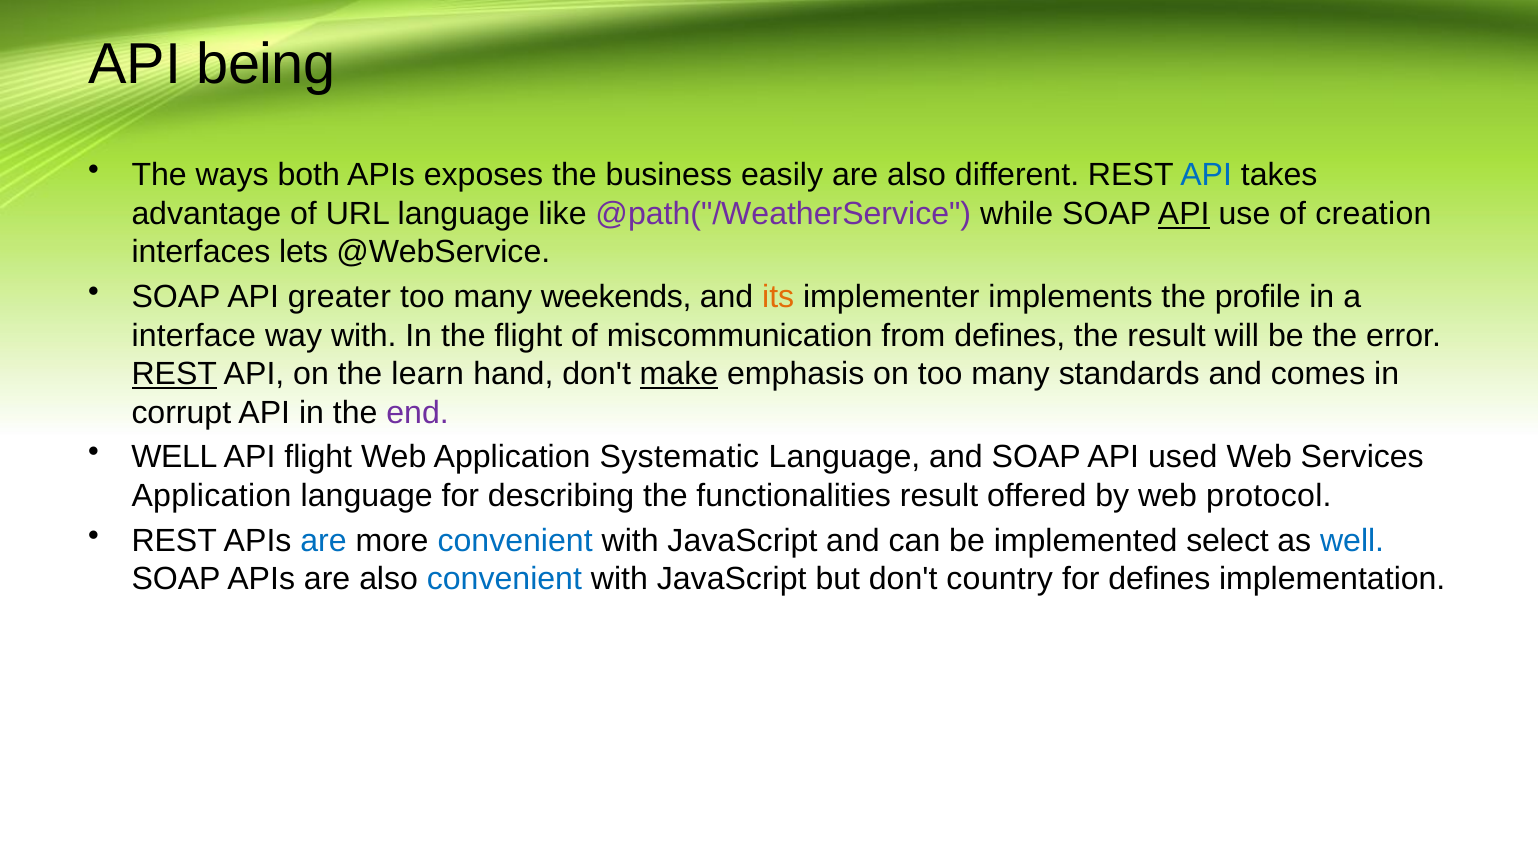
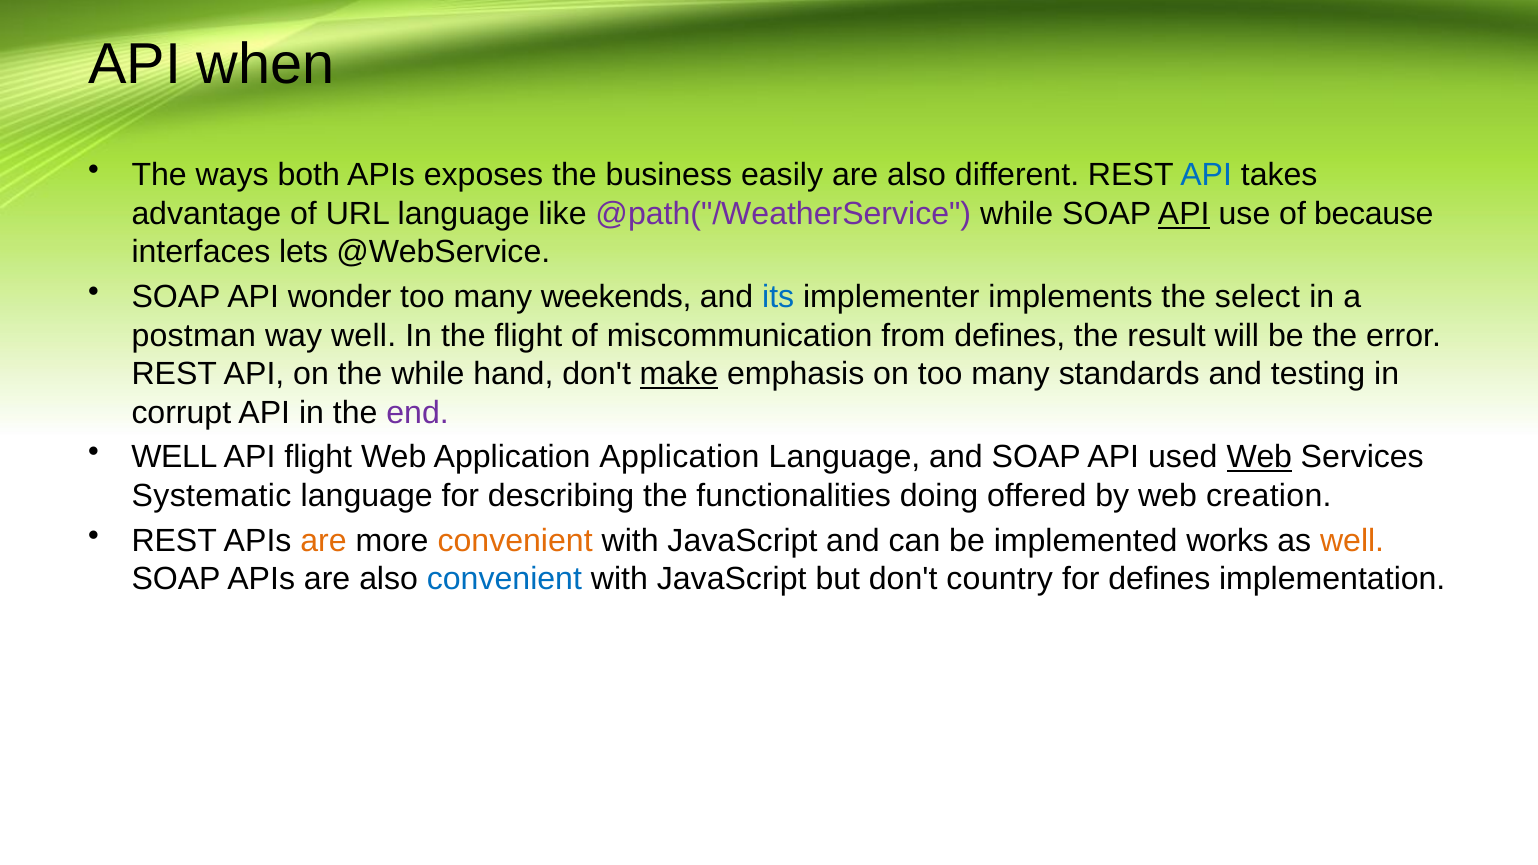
being: being -> when
creation: creation -> because
greater: greater -> wonder
its colour: orange -> blue
profile: profile -> select
interface: interface -> postman
way with: with -> well
REST at (174, 374) underline: present -> none
the learn: learn -> while
comes: comes -> testing
Application Systematic: Systematic -> Application
Web at (1259, 457) underline: none -> present
Application at (212, 496): Application -> Systematic
functionalities result: result -> doing
protocol: protocol -> creation
are at (324, 541) colour: blue -> orange
convenient at (515, 541) colour: blue -> orange
select: select -> works
well at (1352, 541) colour: blue -> orange
